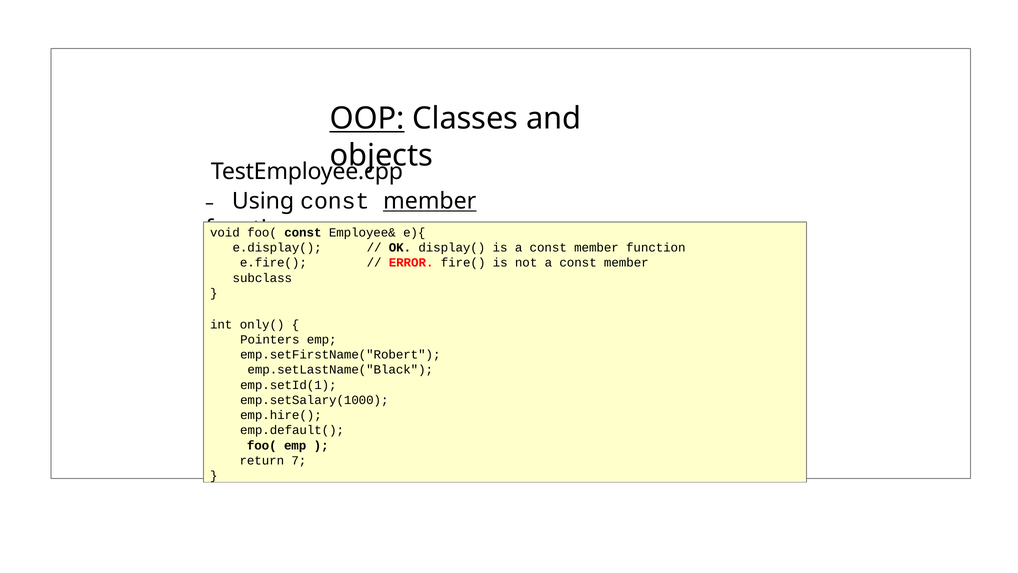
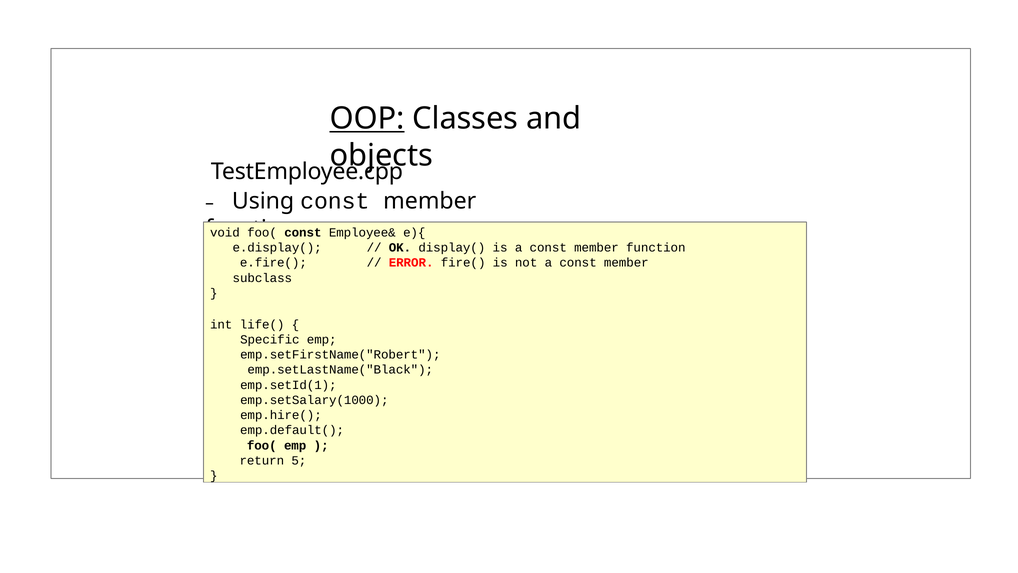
member at (430, 201) underline: present -> none
only(: only( -> life(
Pointers: Pointers -> Specific
7: 7 -> 5
